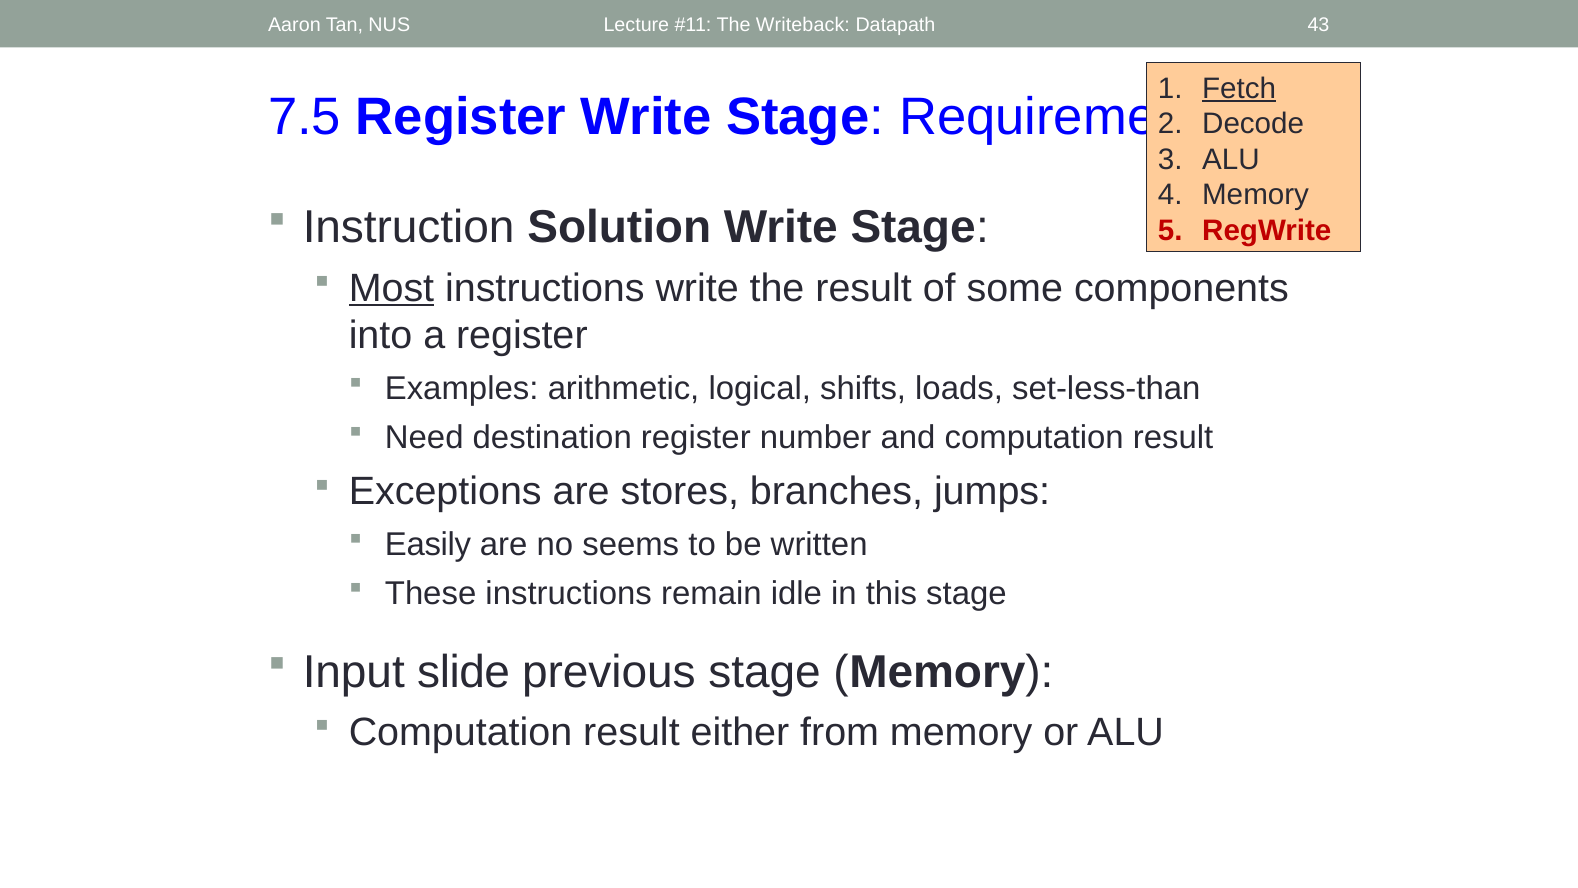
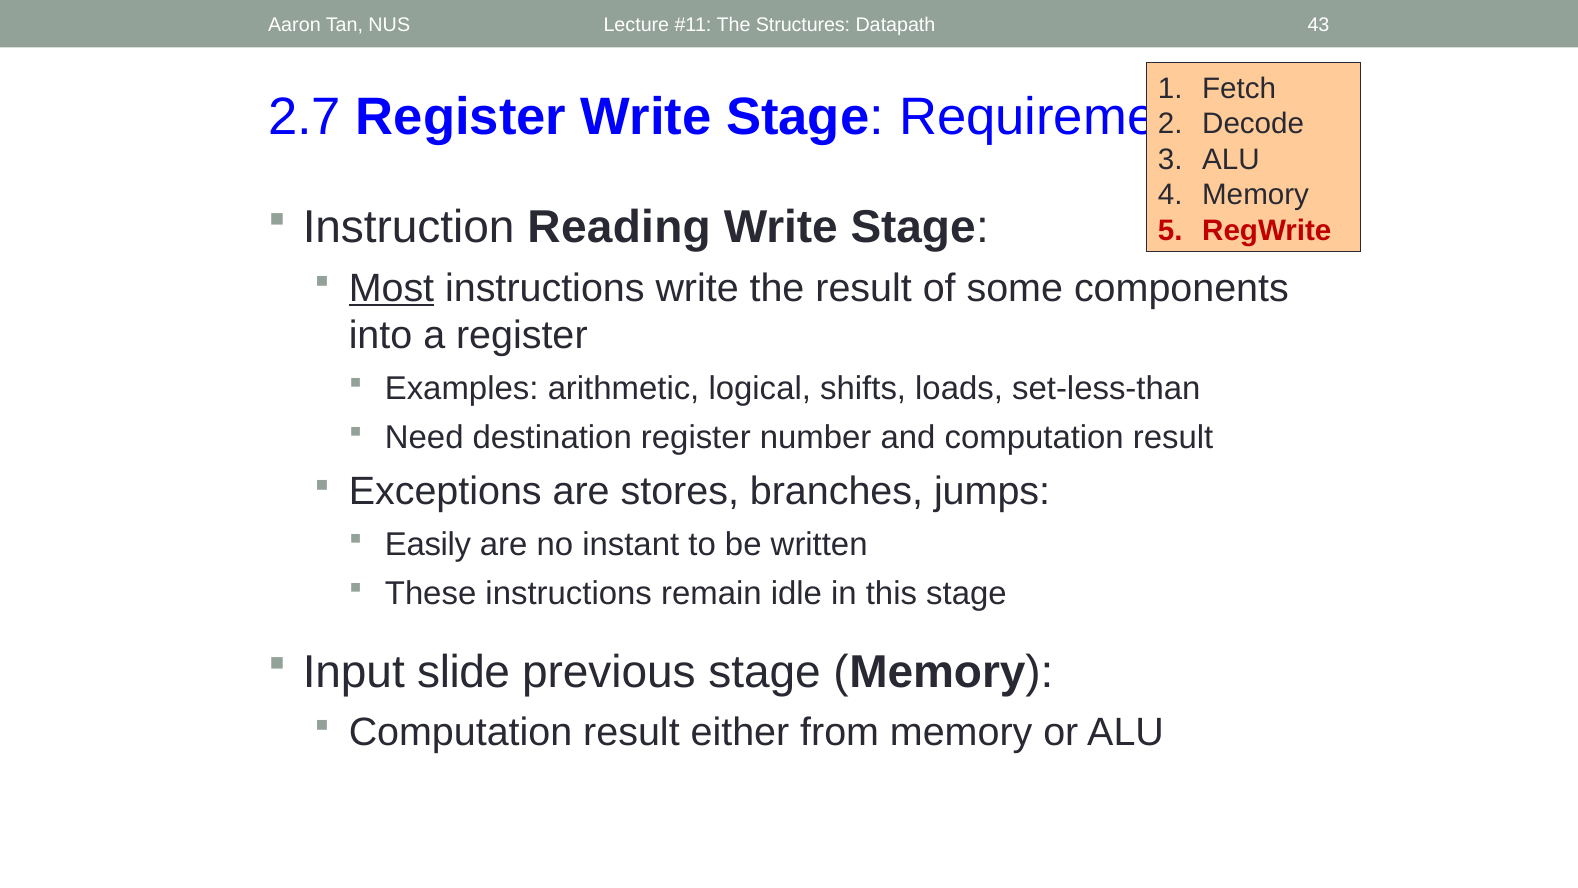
Writeback: Writeback -> Structures
Fetch underline: present -> none
7.5: 7.5 -> 2.7
Solution: Solution -> Reading
seems: seems -> instant
